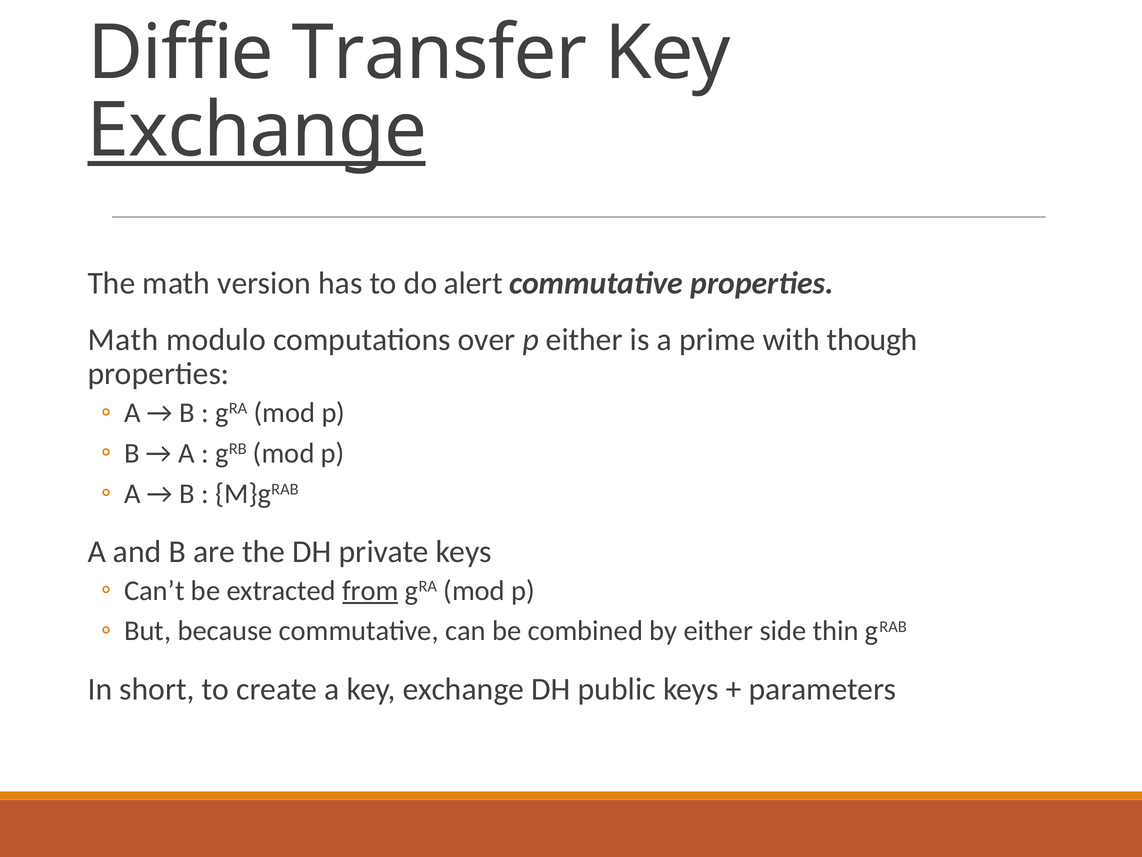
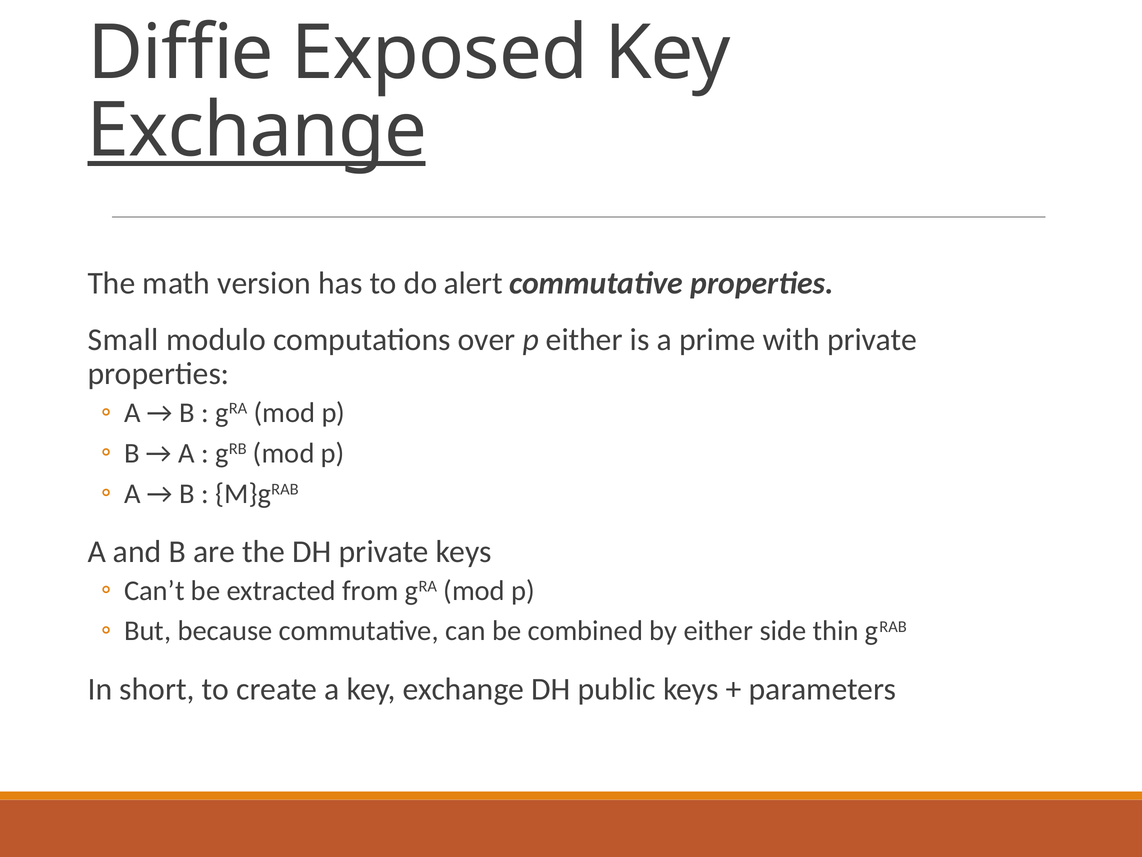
Transfer: Transfer -> Exposed
Math at (123, 339): Math -> Small
with though: though -> private
from underline: present -> none
